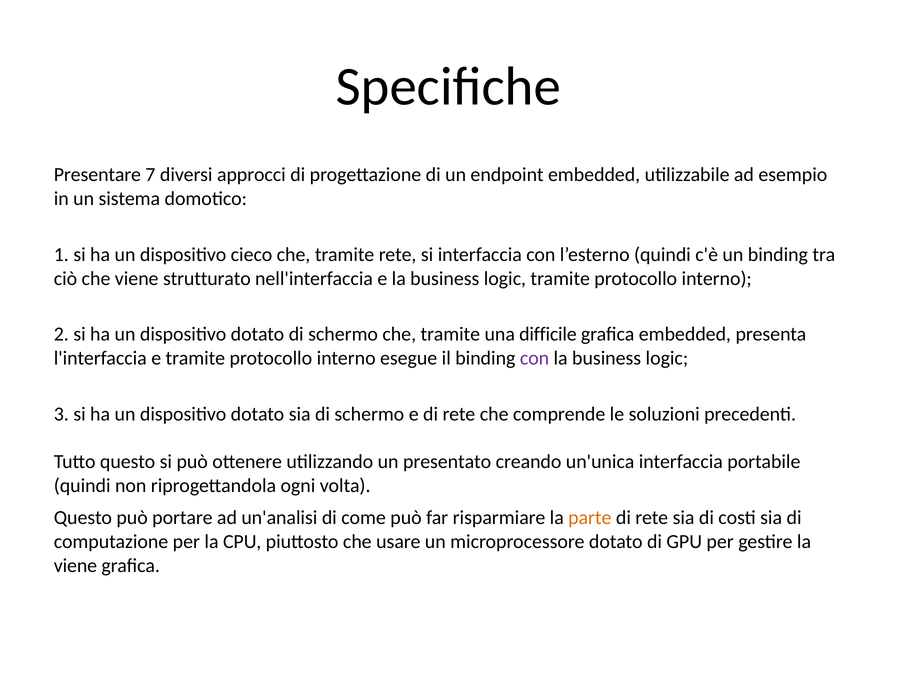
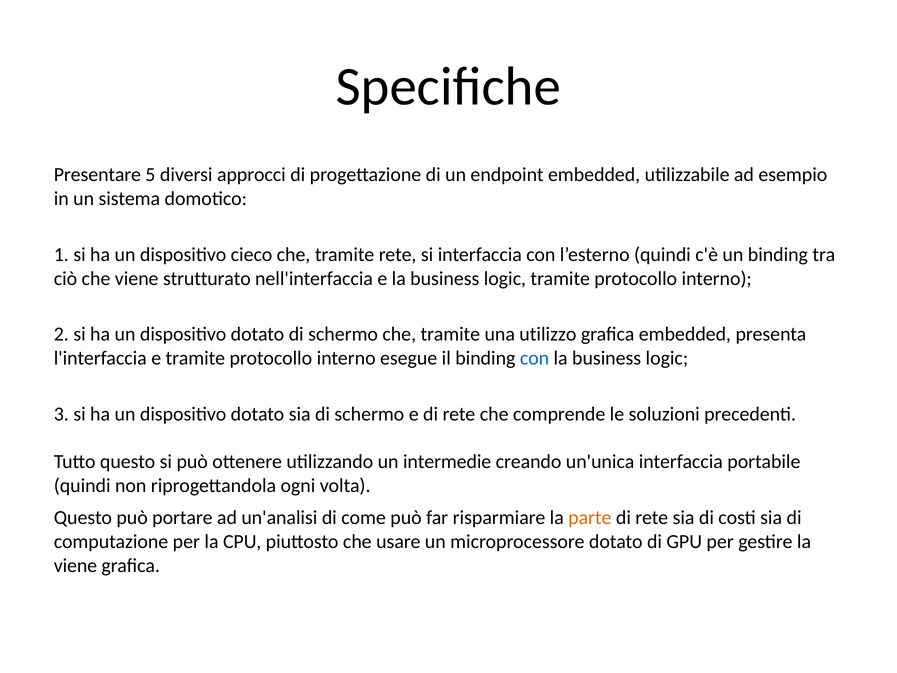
7: 7 -> 5
difficile: difficile -> utilizzo
con at (535, 358) colour: purple -> blue
presentato: presentato -> intermedie
